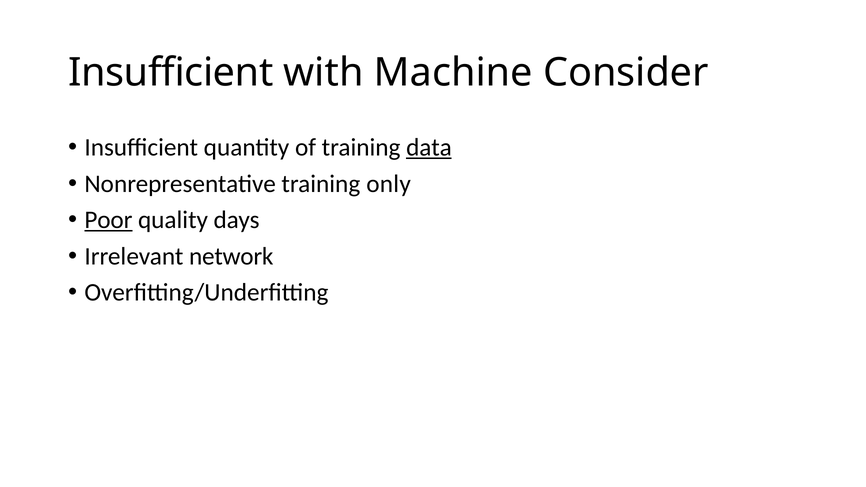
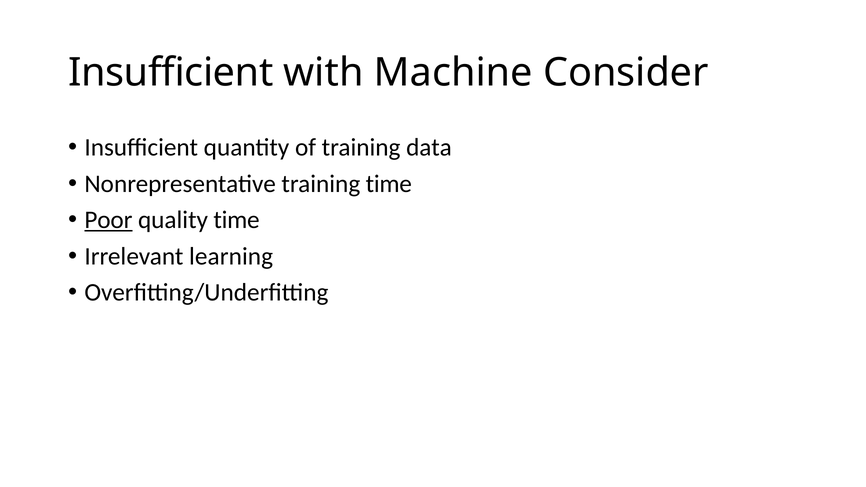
data underline: present -> none
training only: only -> time
quality days: days -> time
network: network -> learning
